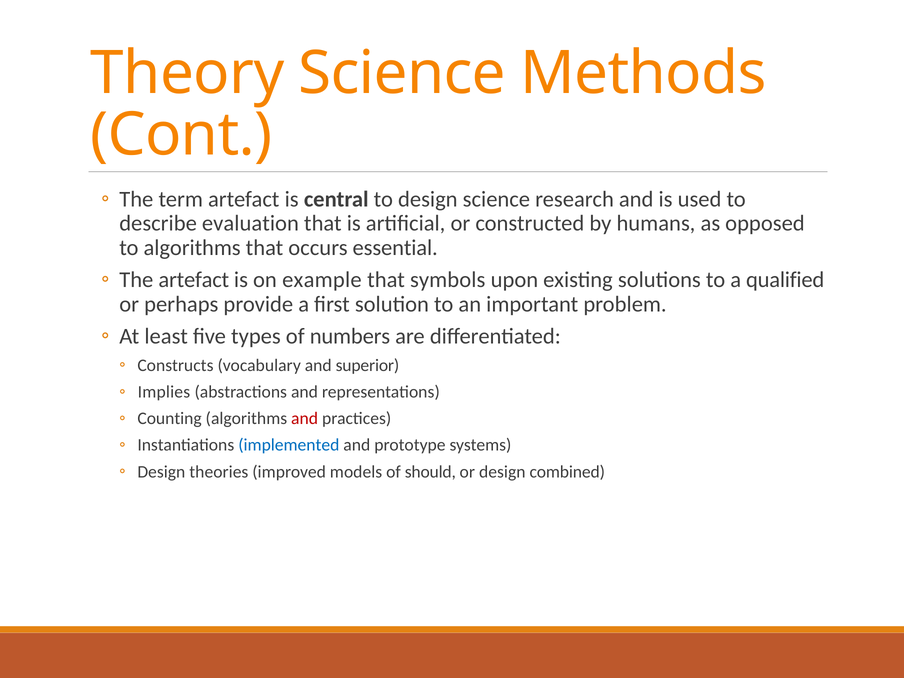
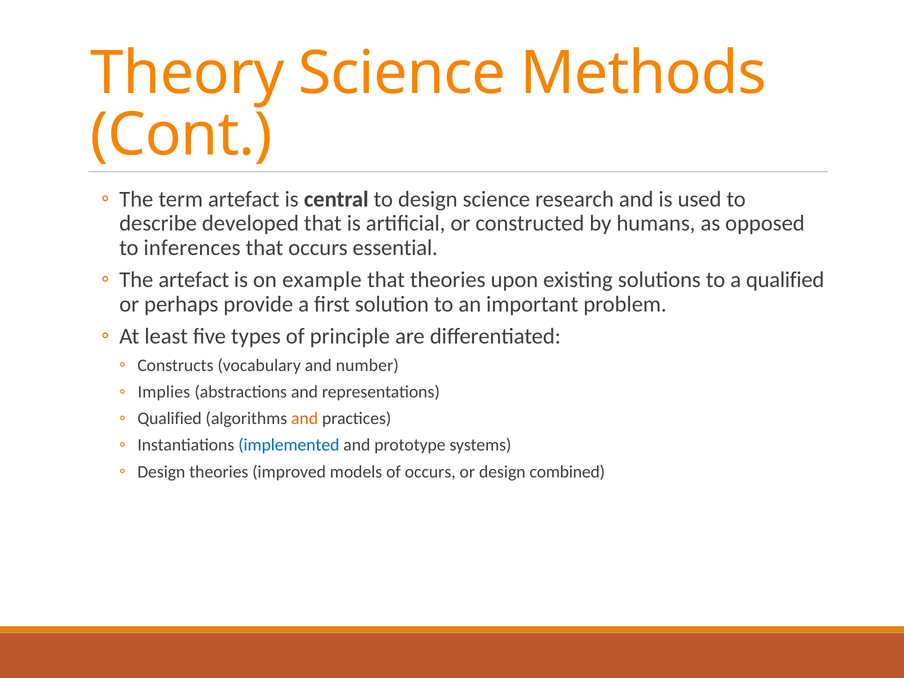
evaluation: evaluation -> developed
to algorithms: algorithms -> inferences
that symbols: symbols -> theories
numbers: numbers -> principle
superior: superior -> number
Counting at (170, 419): Counting -> Qualified
and at (305, 419) colour: red -> orange
of should: should -> occurs
